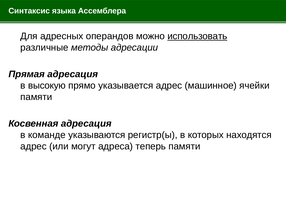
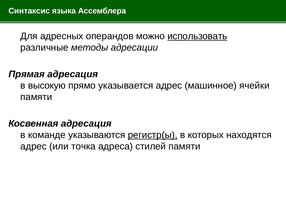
регистр(ы underline: none -> present
могут: могут -> точка
теперь: теперь -> стилей
